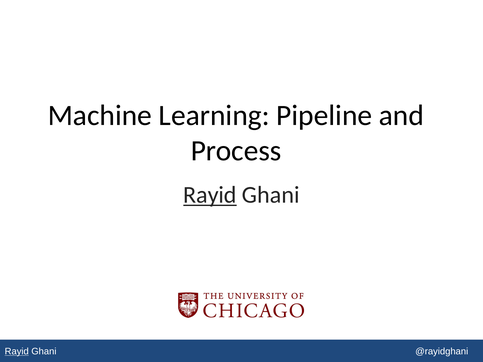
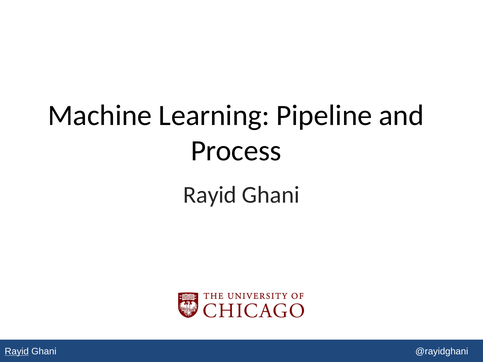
Rayid at (210, 195) underline: present -> none
